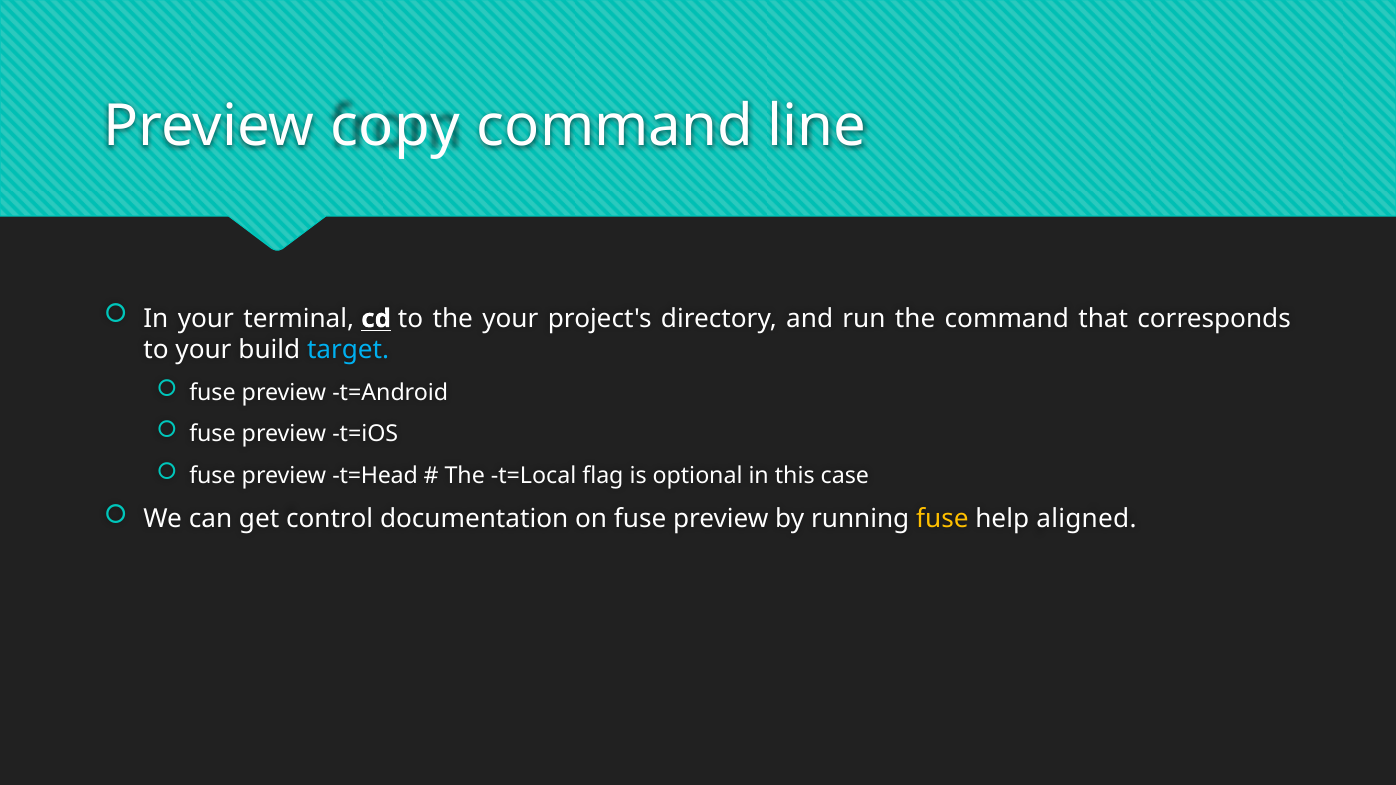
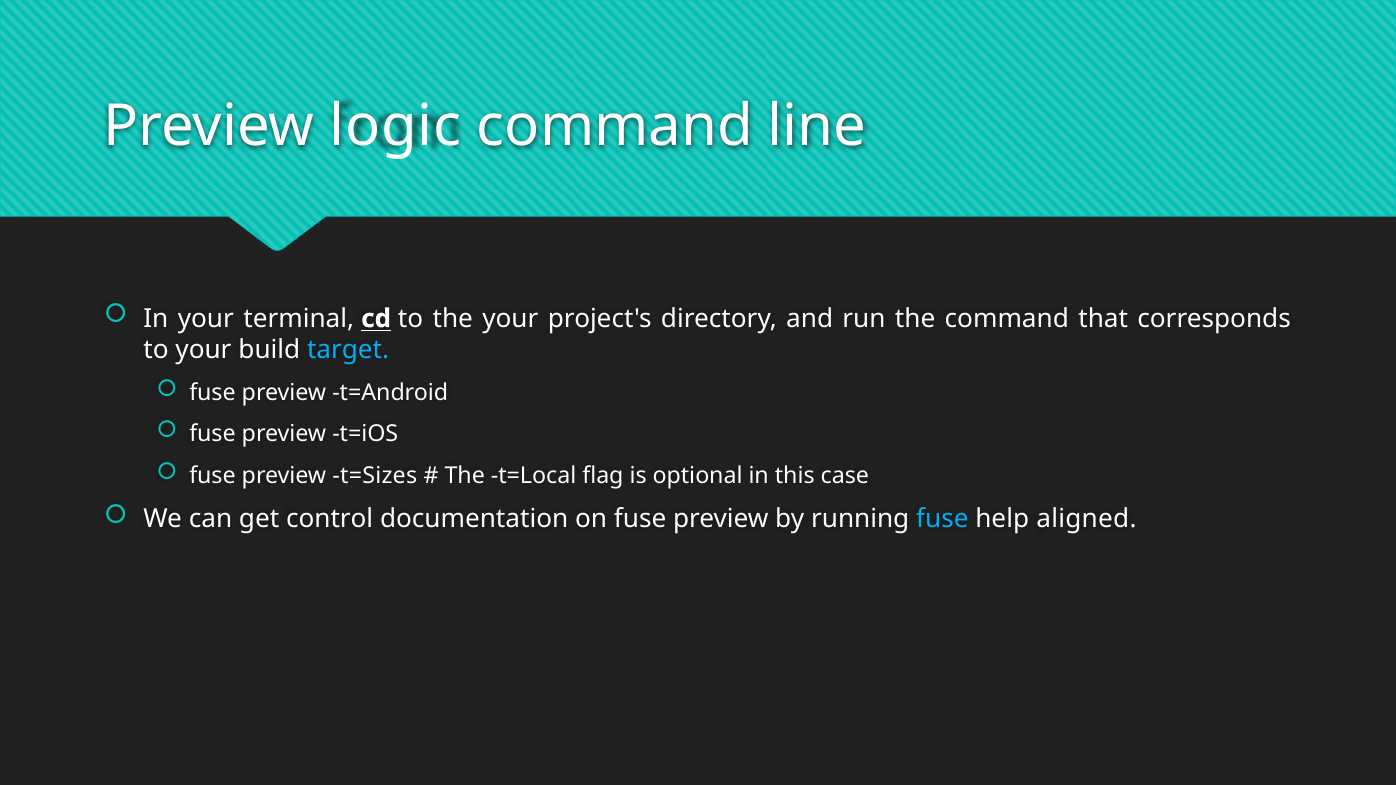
copy: copy -> logic
t=Head: t=Head -> t=Sizes
fuse at (942, 519) colour: yellow -> light blue
